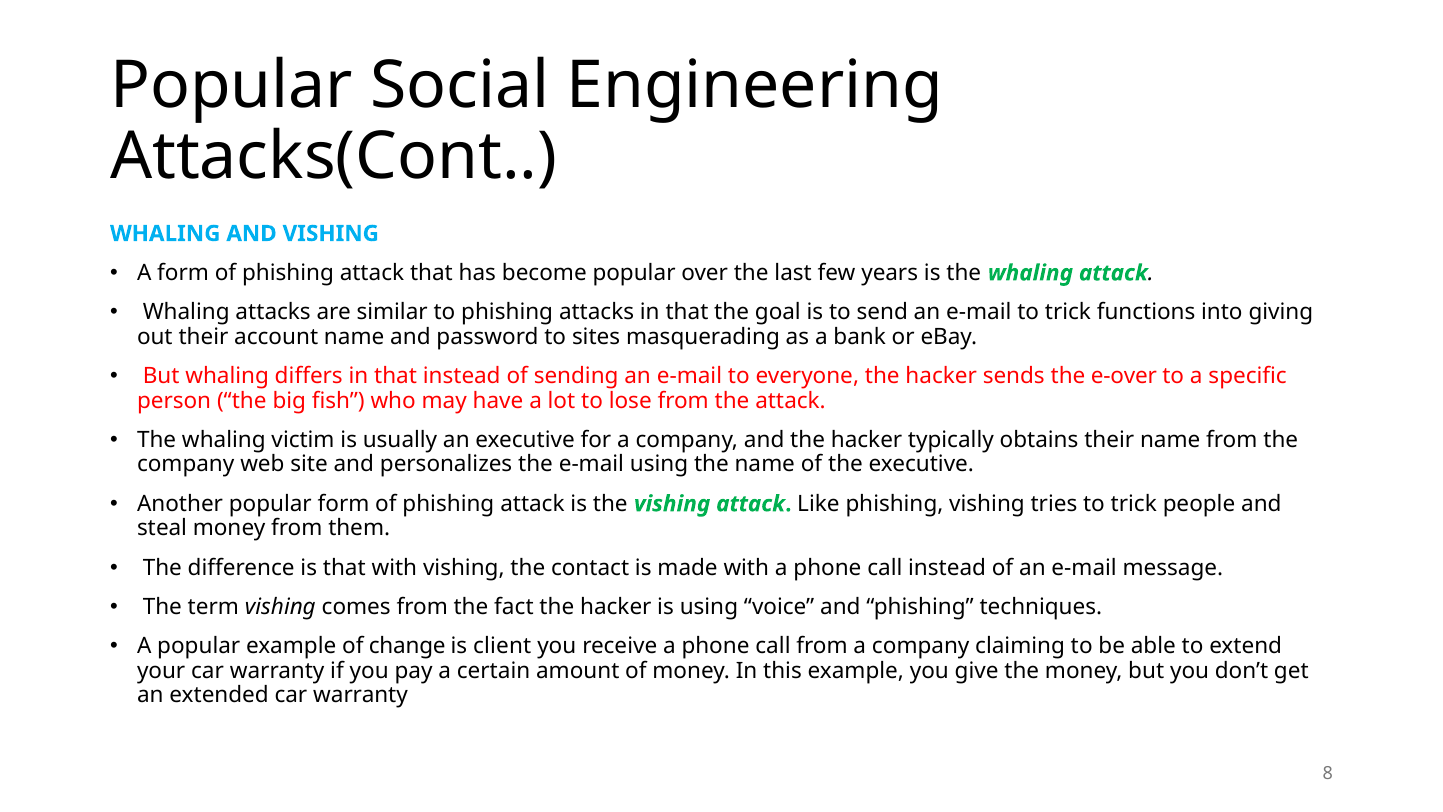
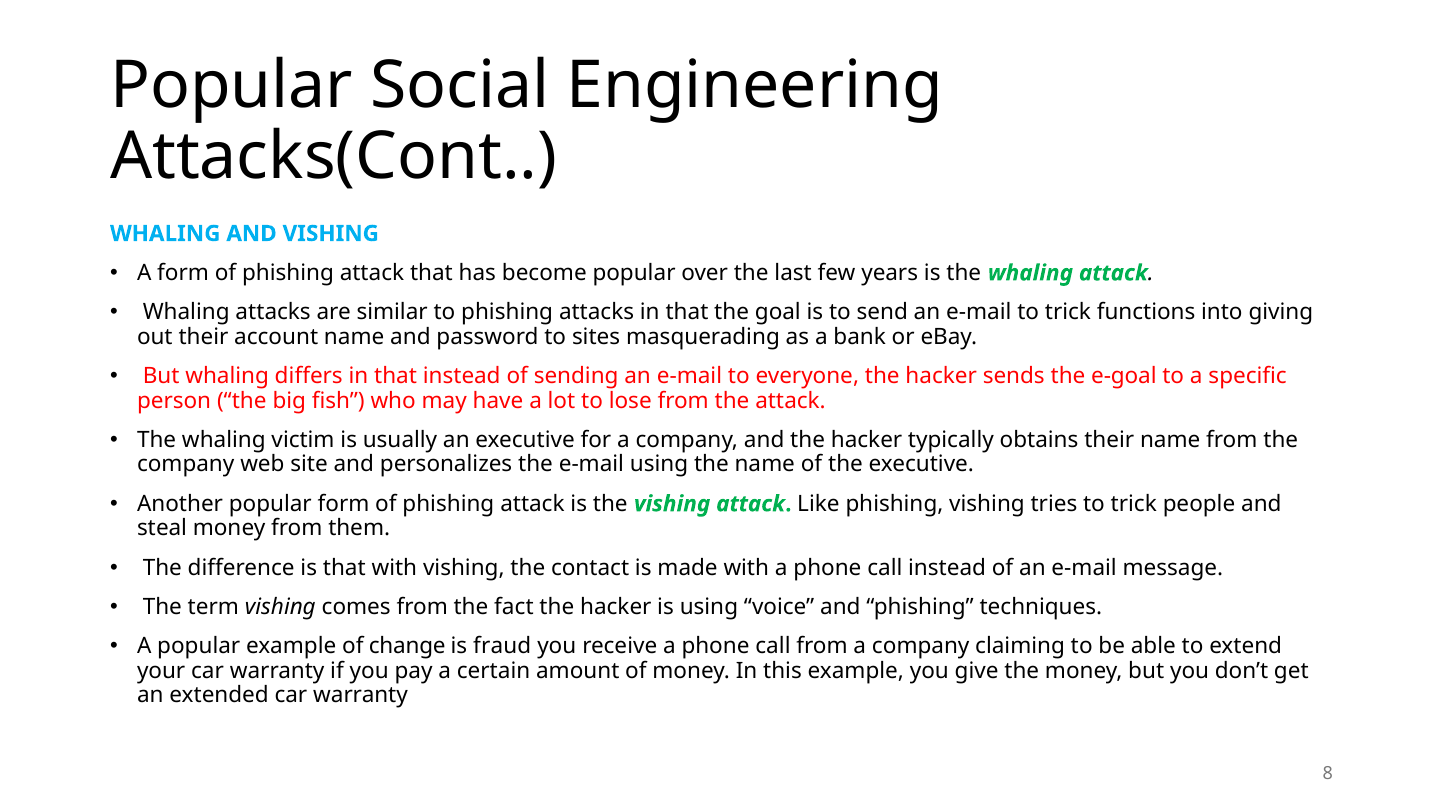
e-over: e-over -> e-goal
client: client -> fraud
